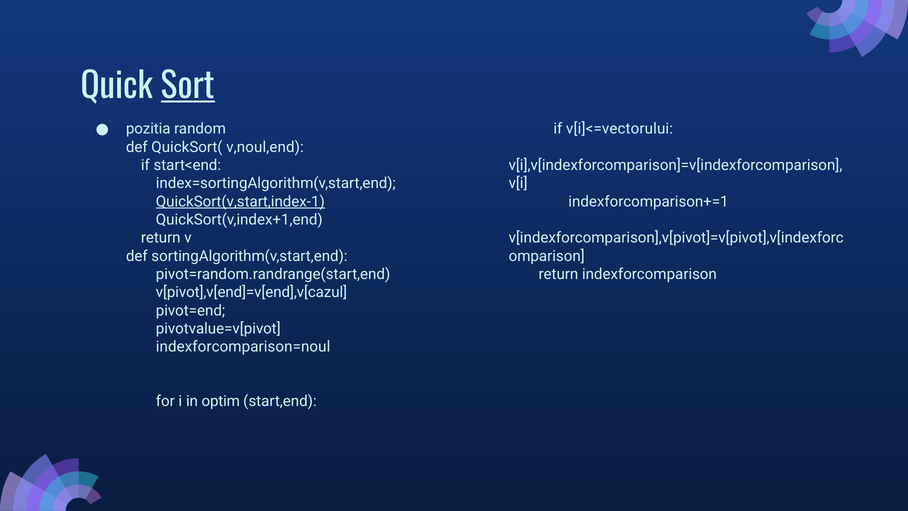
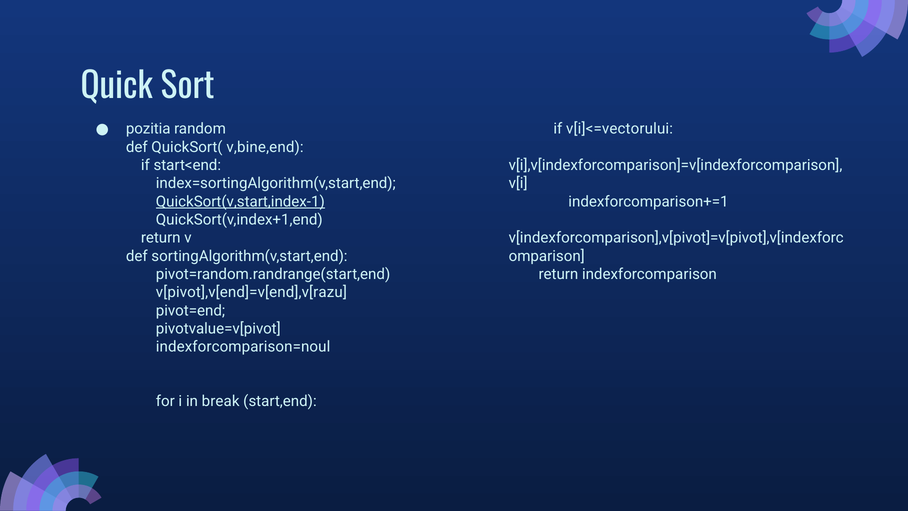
Sort underline: present -> none
v,noul,end: v,noul,end -> v,bine,end
v[pivot],v[end]=v[end],v[cazul: v[pivot],v[end]=v[end],v[cazul -> v[pivot],v[end]=v[end],v[razu
optim: optim -> break
